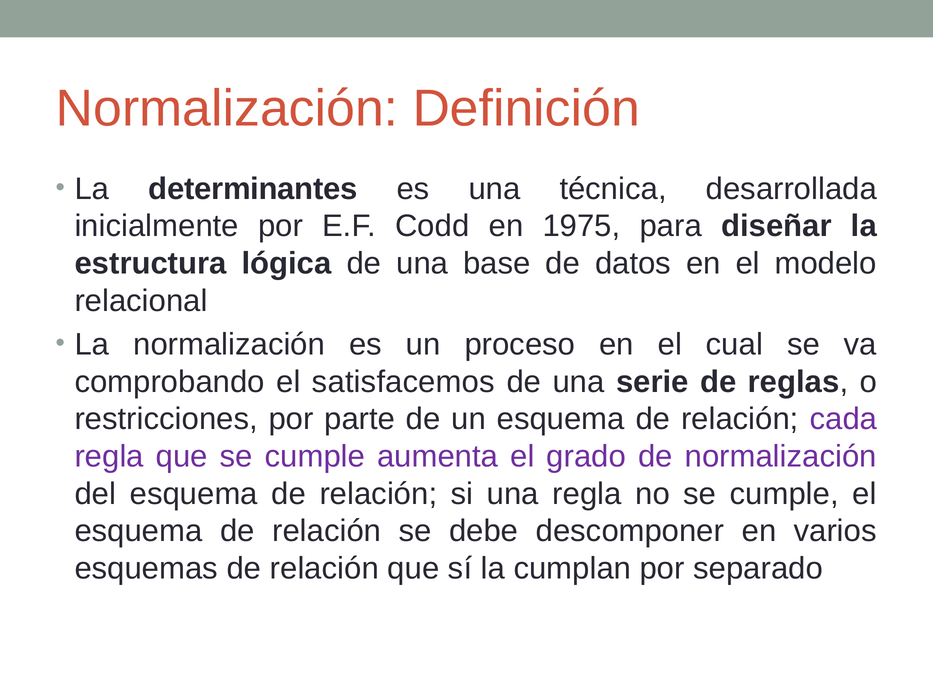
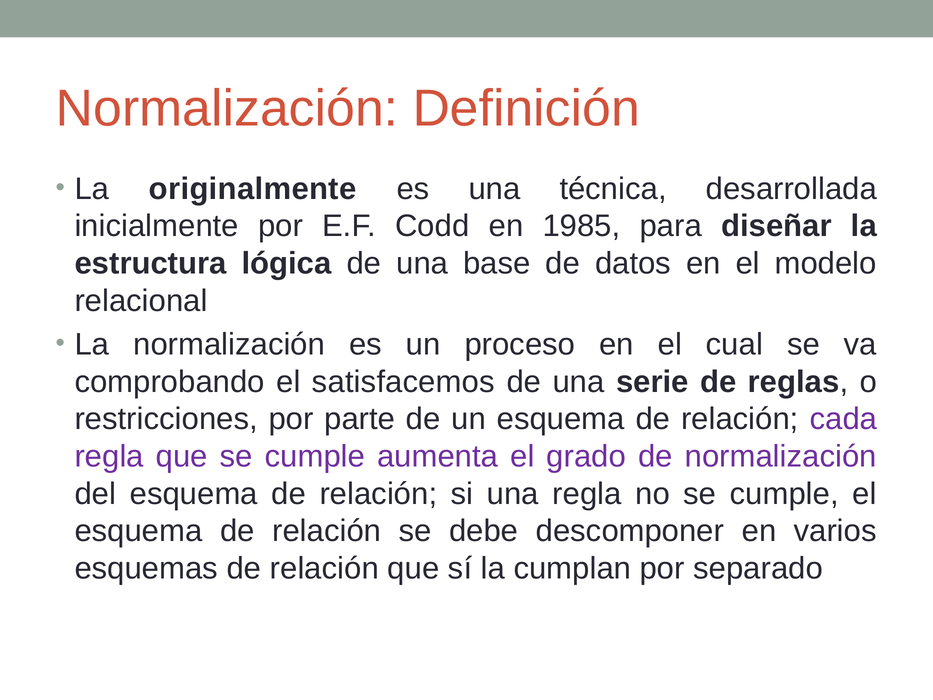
determinantes: determinantes -> originalmente
1975: 1975 -> 1985
